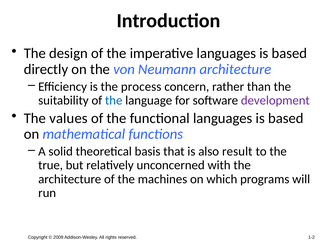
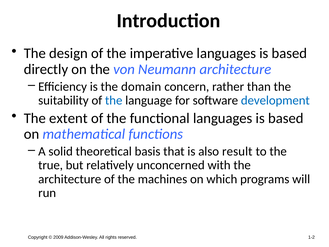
process: process -> domain
development colour: purple -> blue
values: values -> extent
